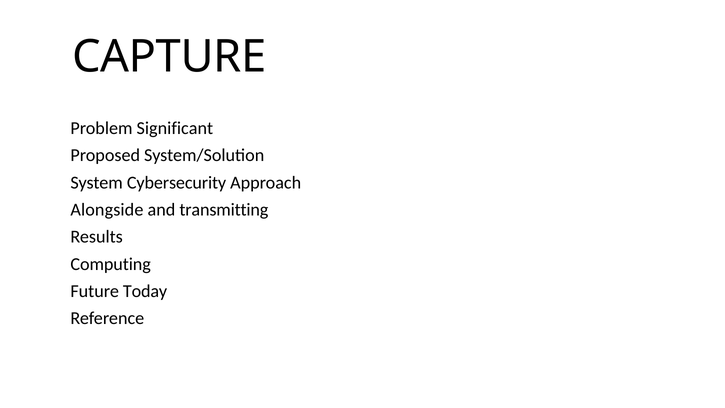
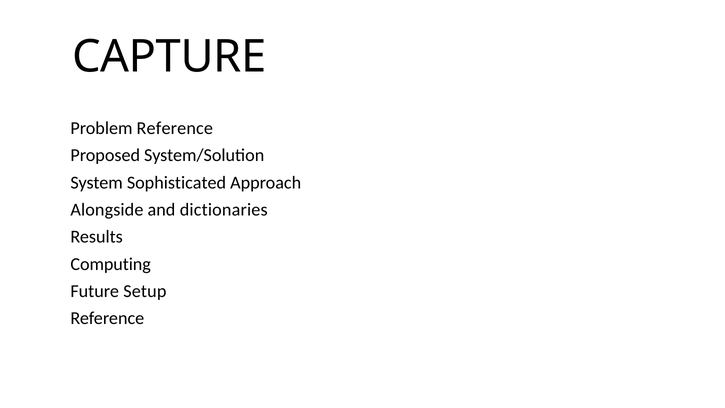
Problem Significant: Significant -> Reference
Cybersecurity: Cybersecurity -> Sophisticated
transmitting: transmitting -> dictionaries
Today: Today -> Setup
